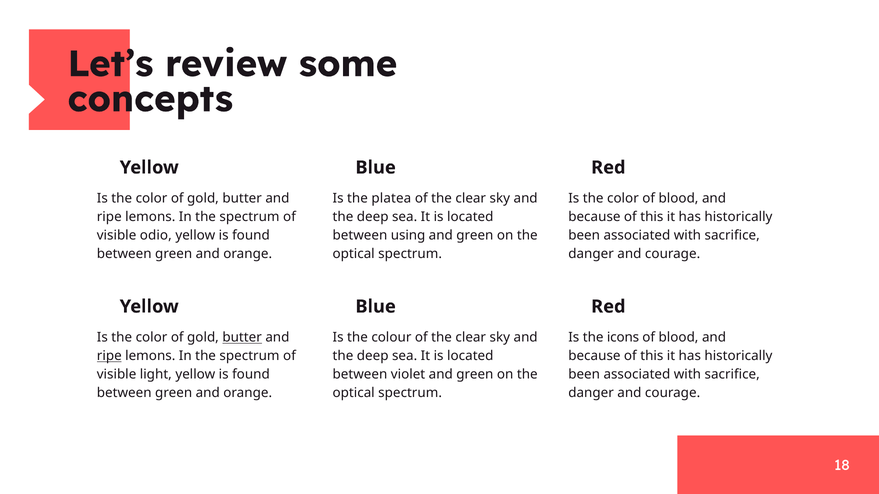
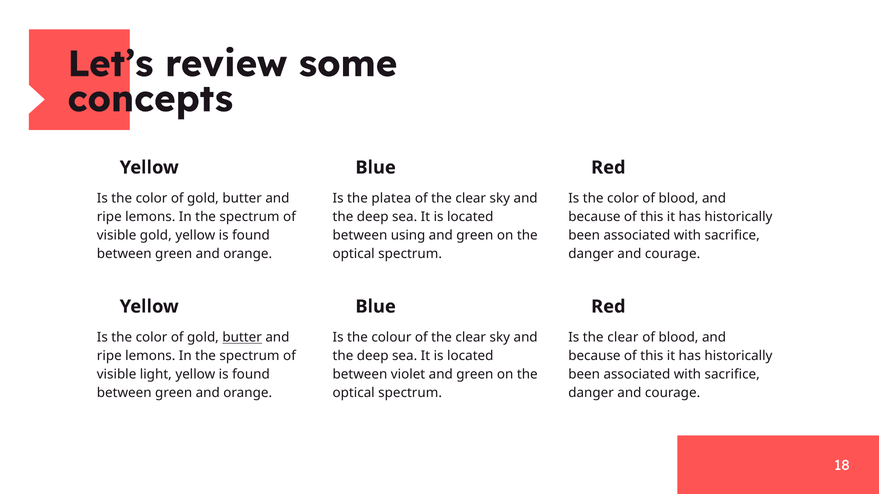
visible odio: odio -> gold
Is the icons: icons -> clear
ripe at (109, 356) underline: present -> none
